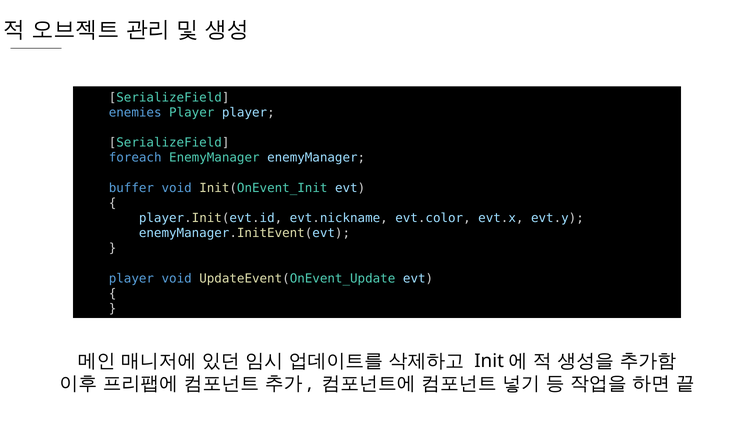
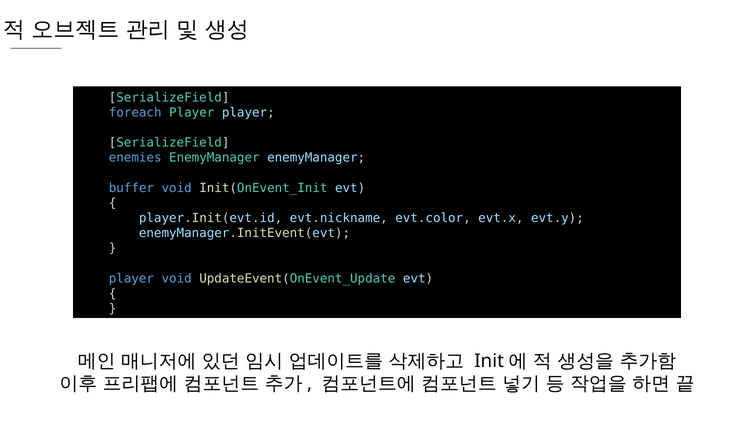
enemies: enemies -> foreach
foreach: foreach -> enemies
